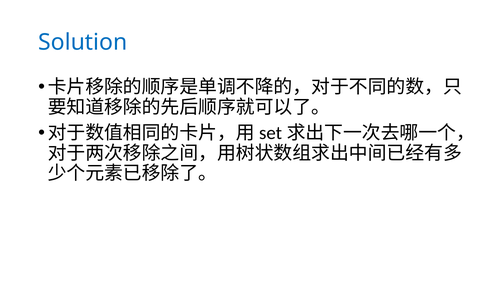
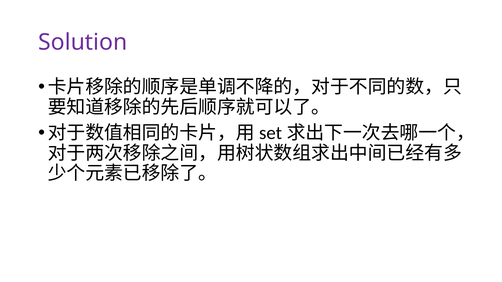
Solution colour: blue -> purple
